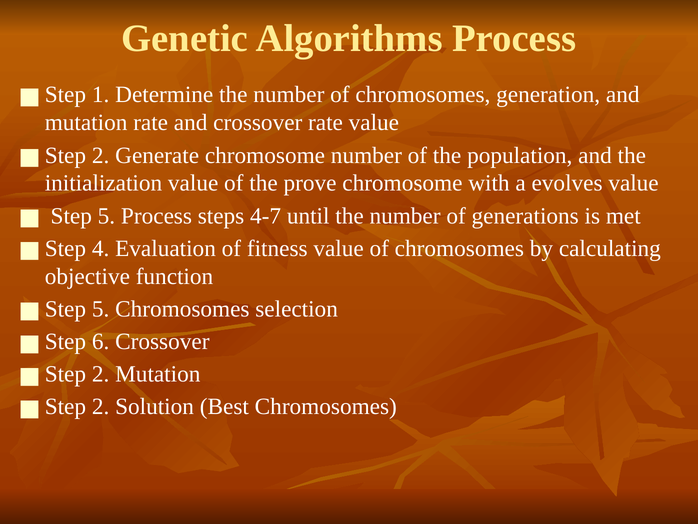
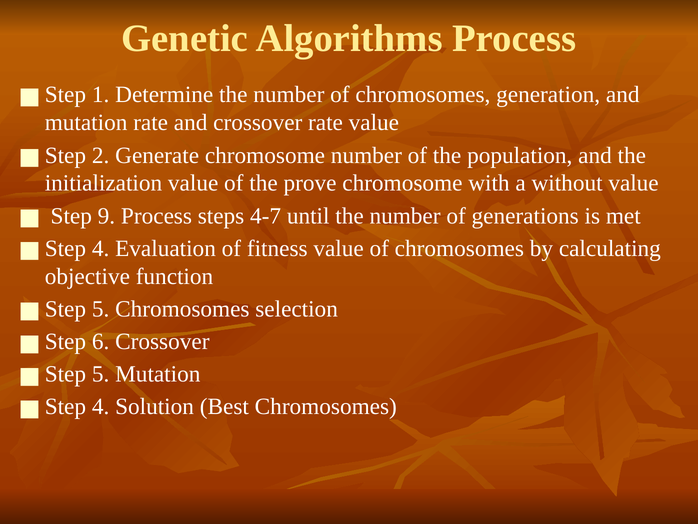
evolves: evolves -> without
Step 5: 5 -> 9
2 at (101, 374): 2 -> 5
2 at (101, 406): 2 -> 4
